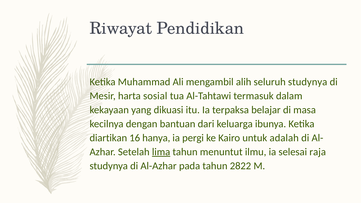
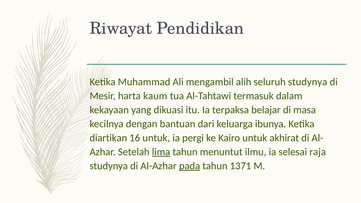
sosial: sosial -> kaum
16 hanya: hanya -> untuk
adalah: adalah -> akhirat
pada underline: none -> present
2822: 2822 -> 1371
